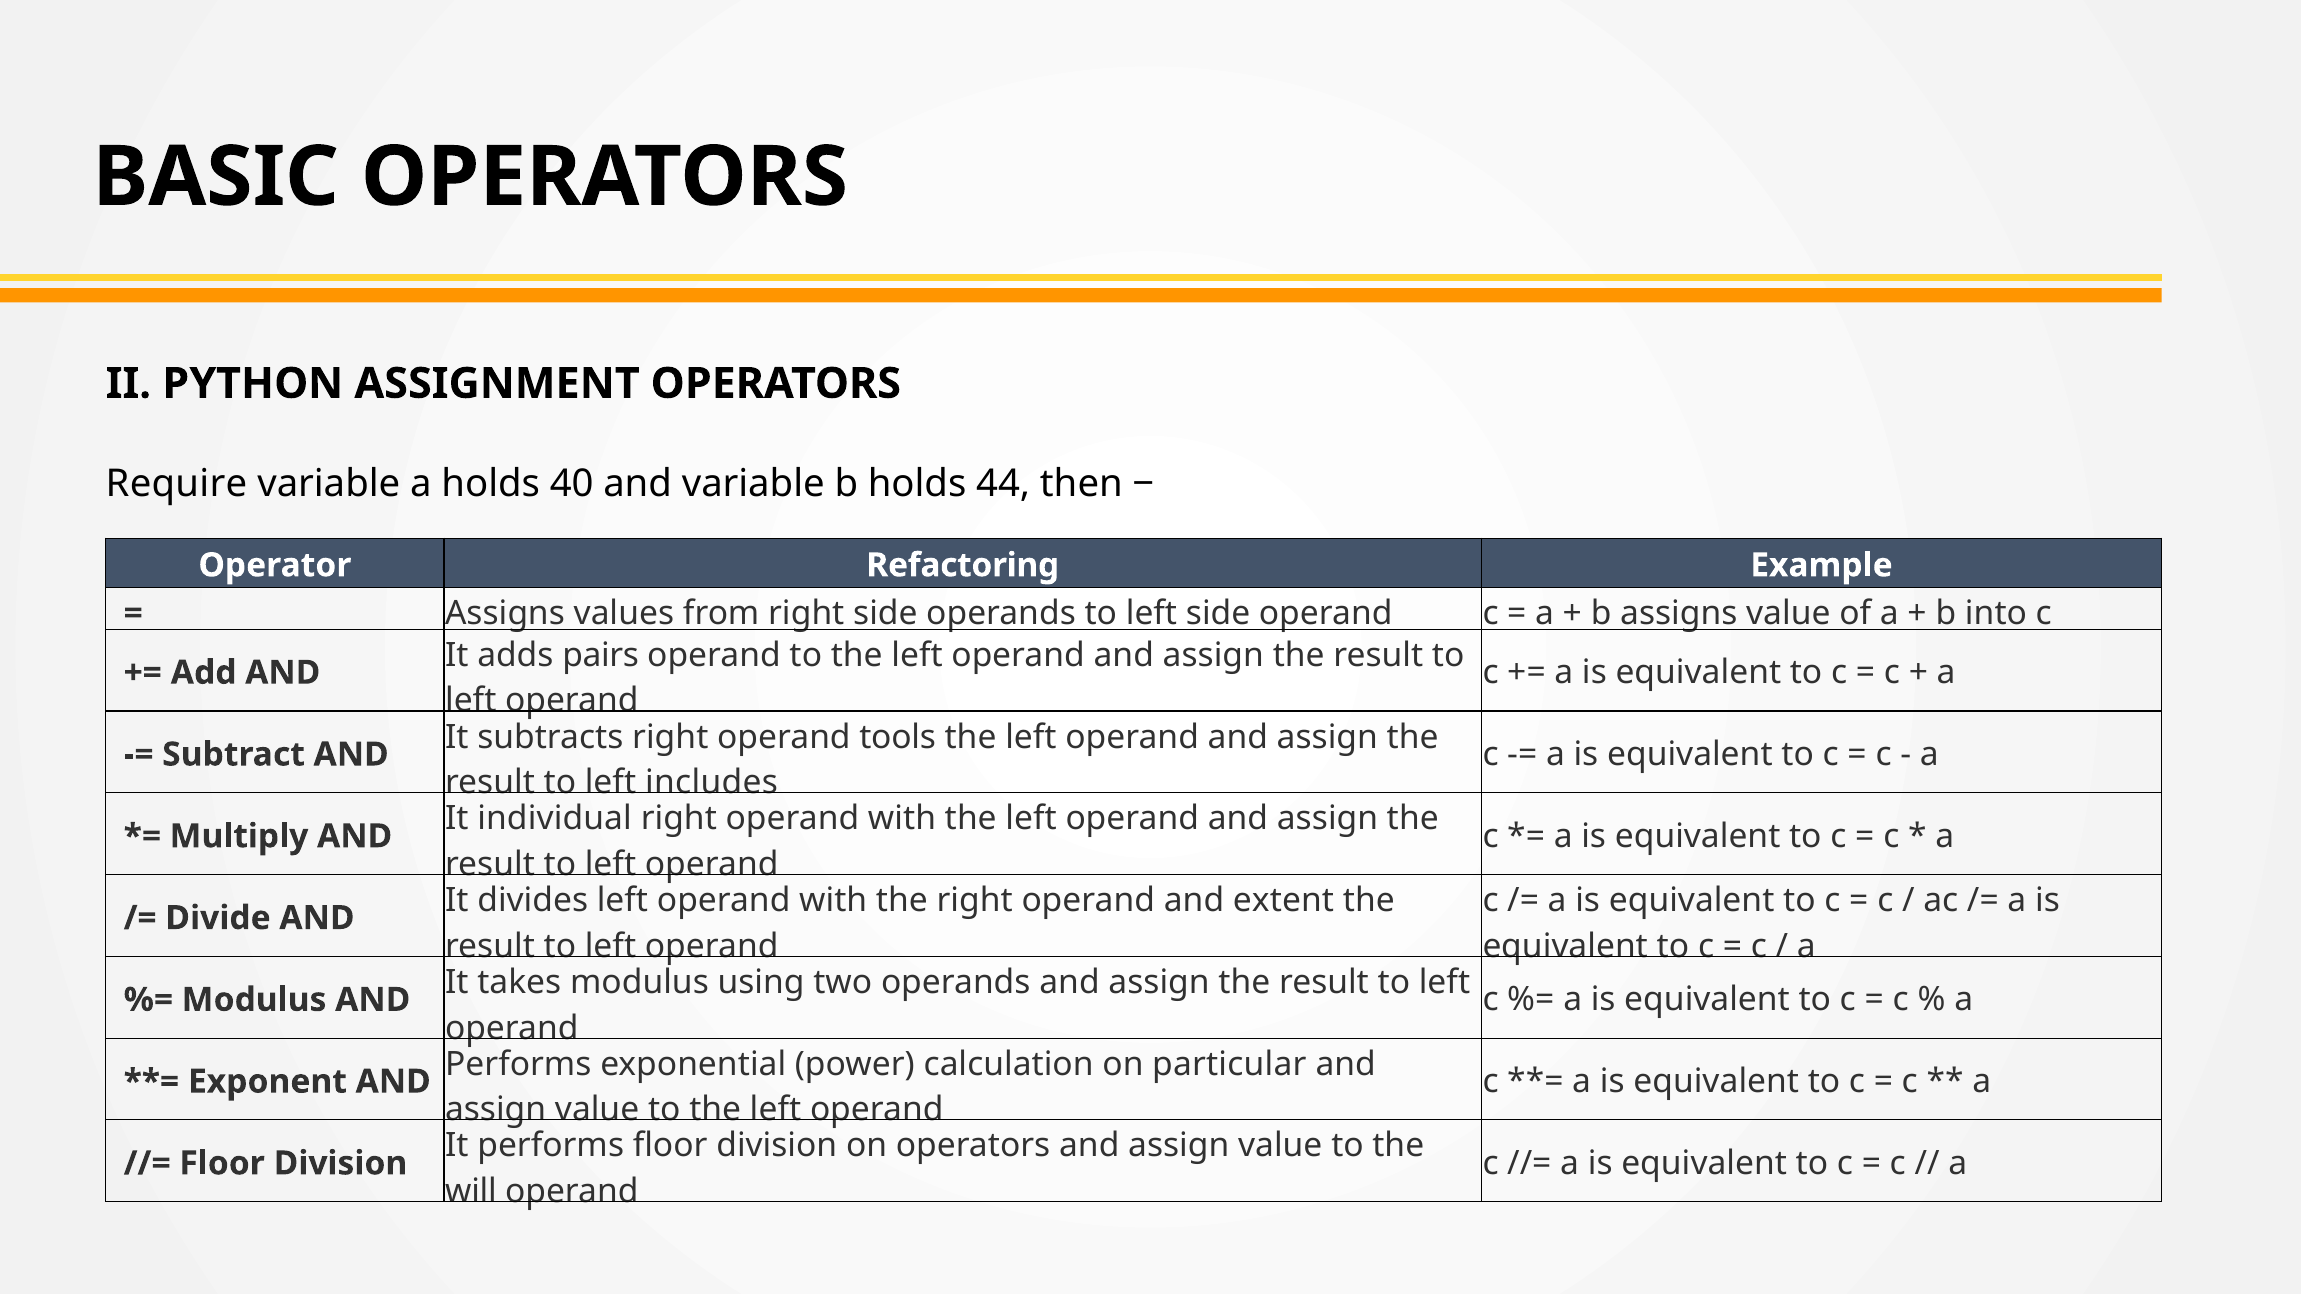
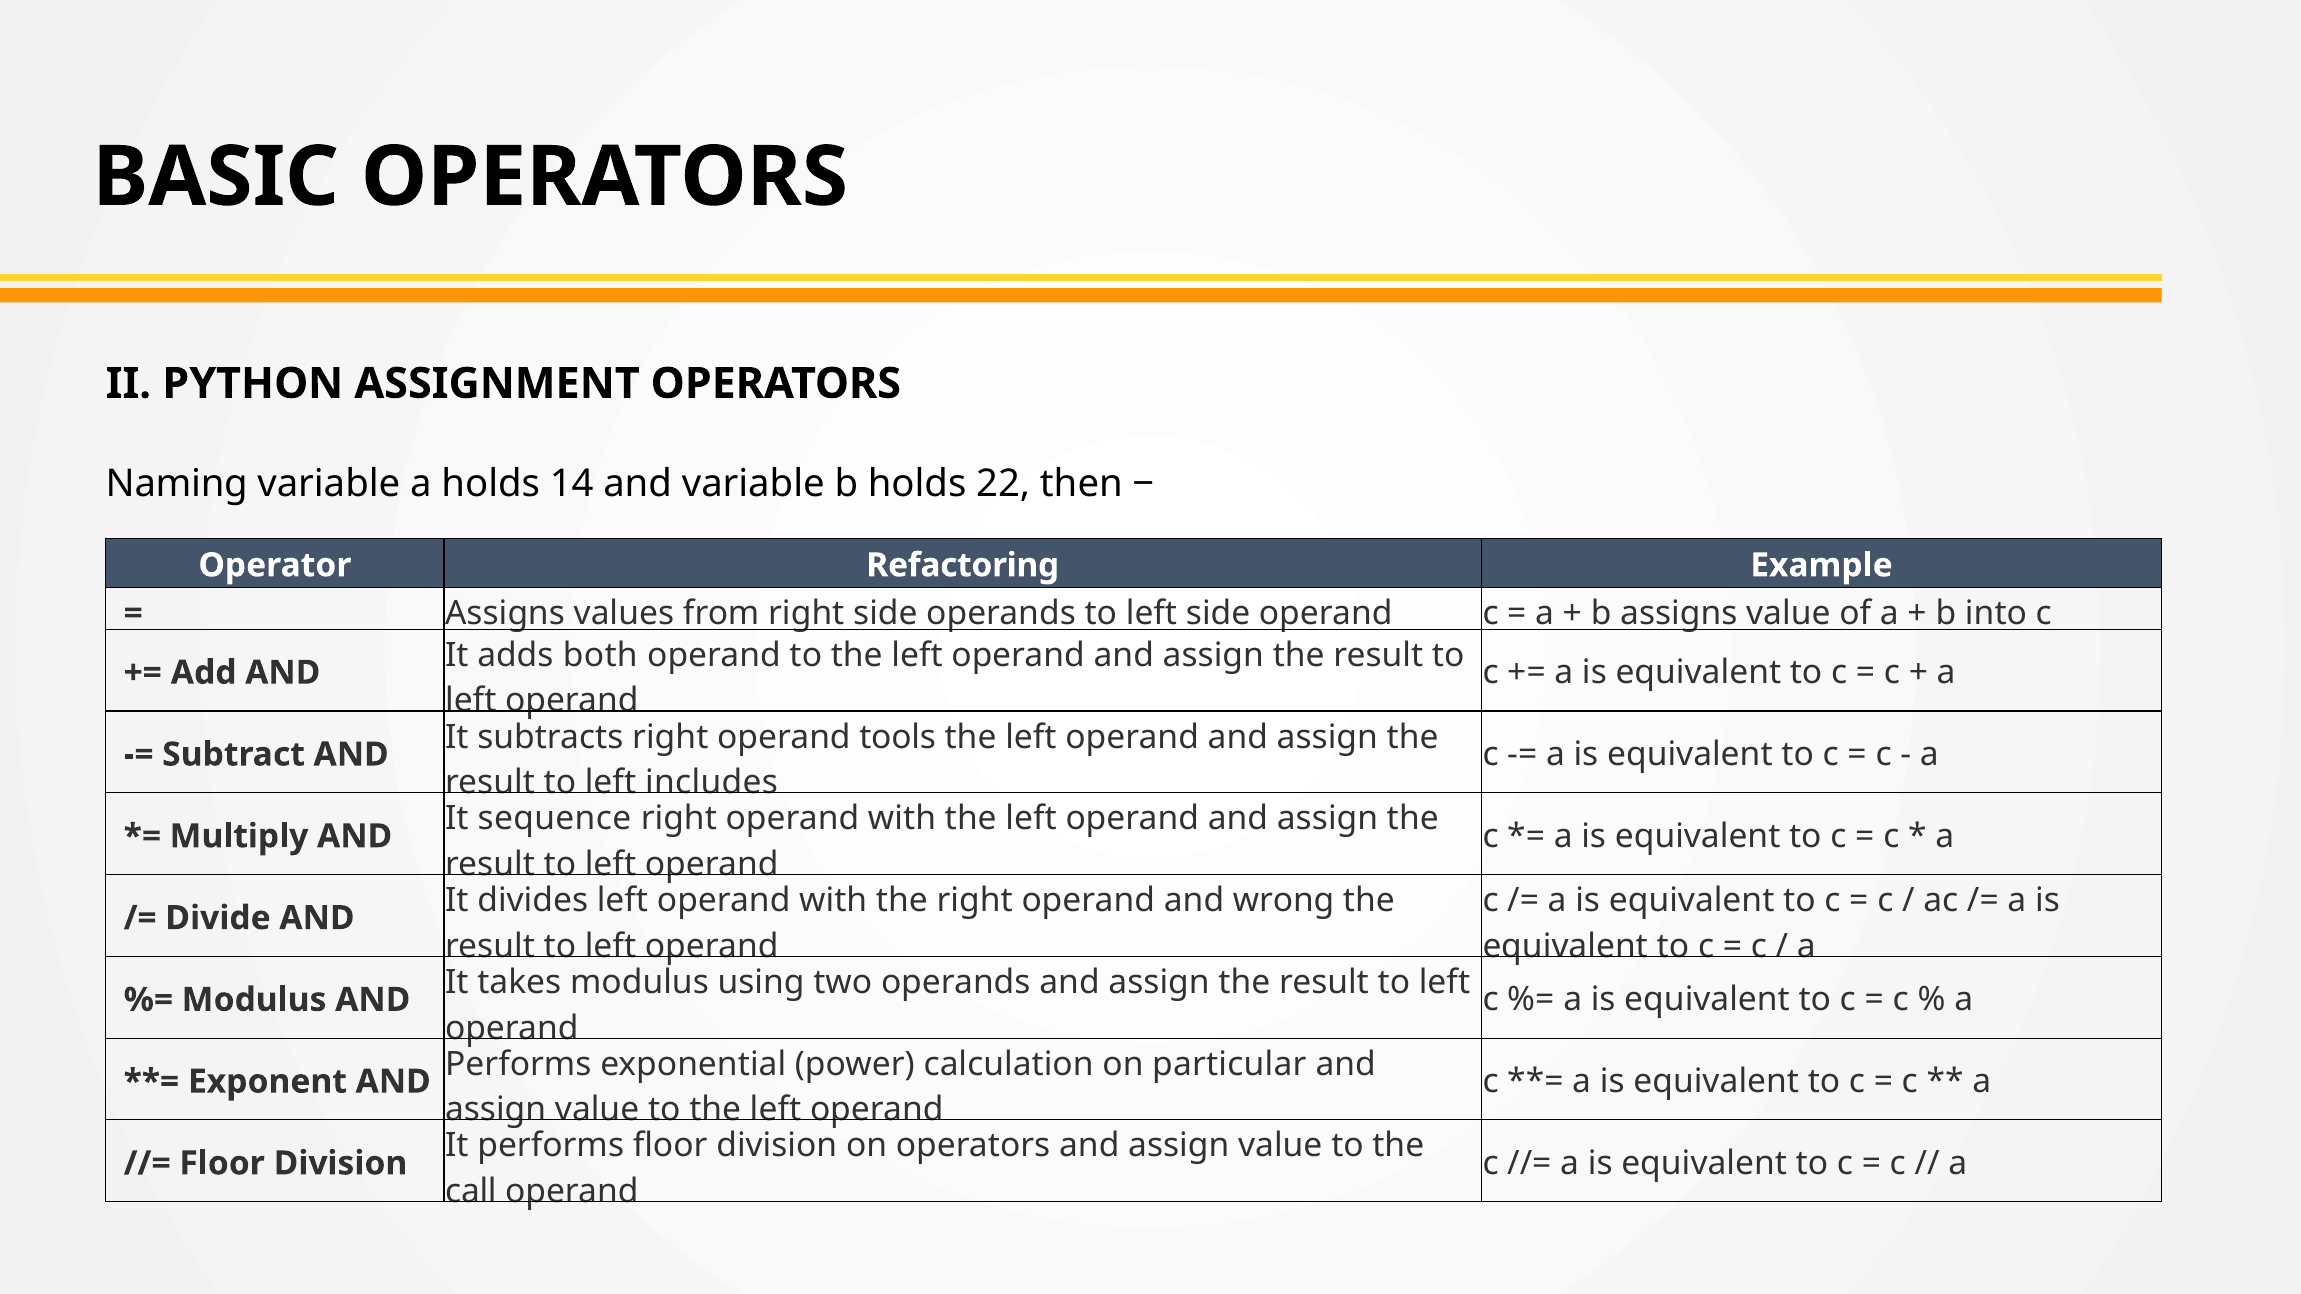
Require: Require -> Naming
40: 40 -> 14
44: 44 -> 22
pairs: pairs -> both
individual: individual -> sequence
extent: extent -> wrong
will: will -> call
